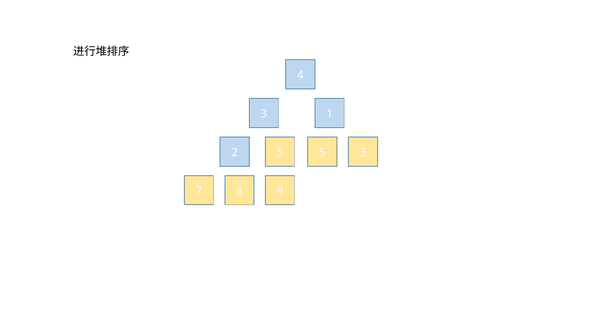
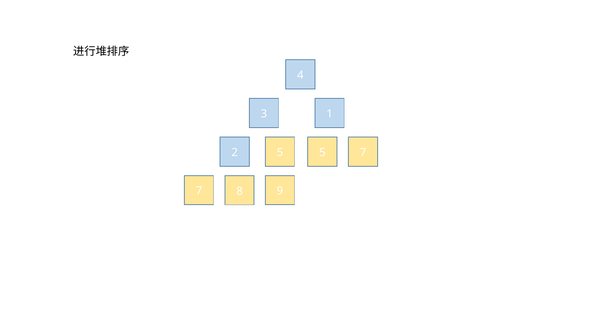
5 3: 3 -> 7
